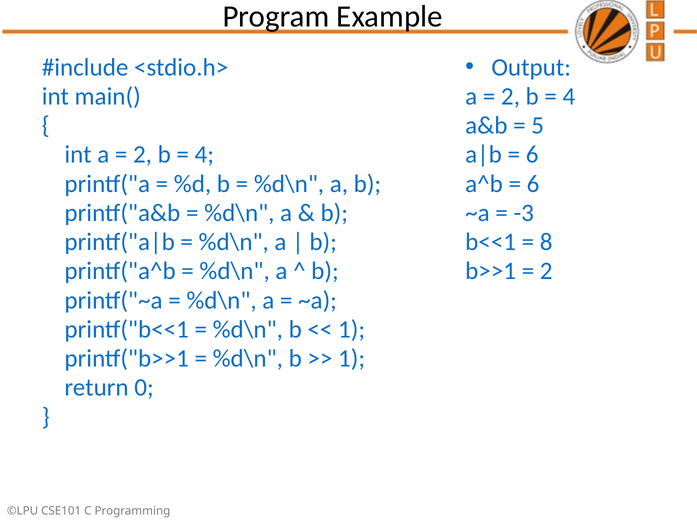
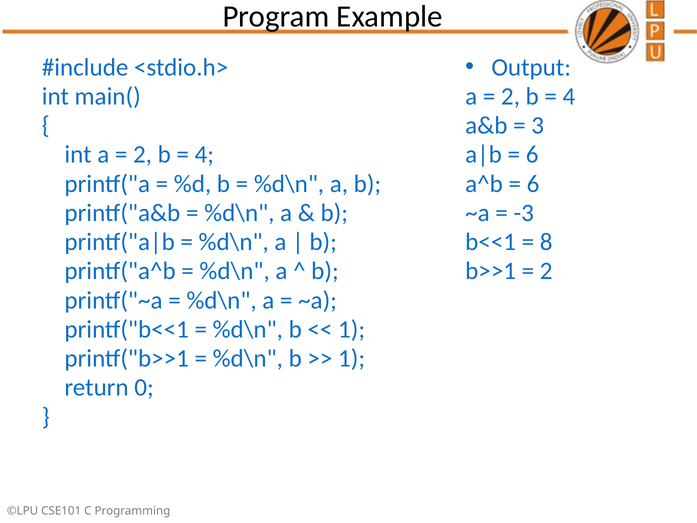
5: 5 -> 3
